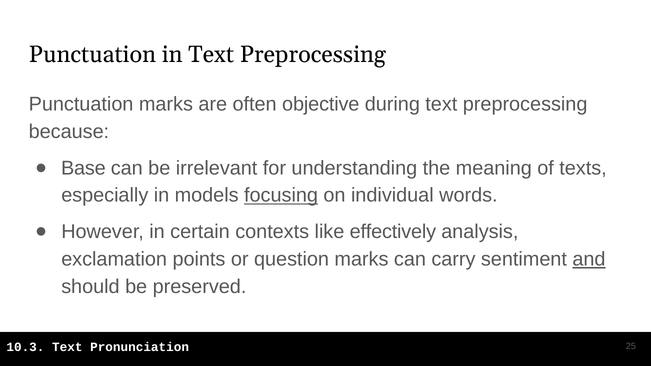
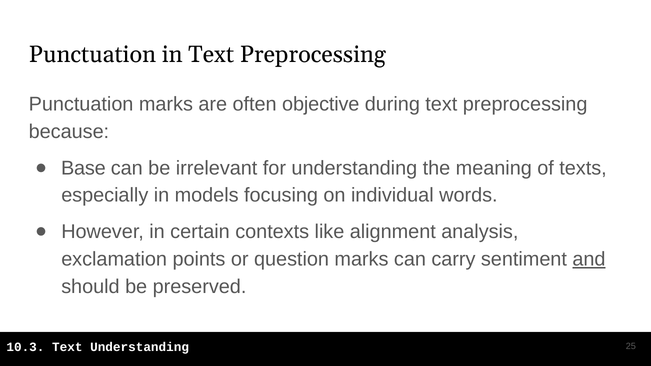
focusing underline: present -> none
effectively: effectively -> alignment
Text Pronunciation: Pronunciation -> Understanding
